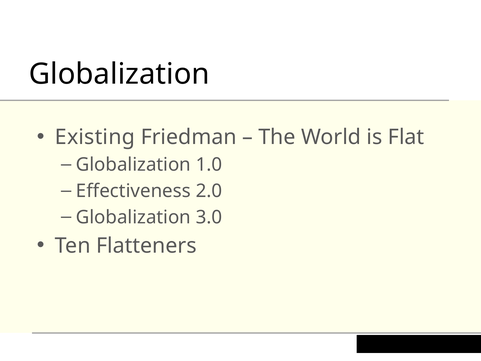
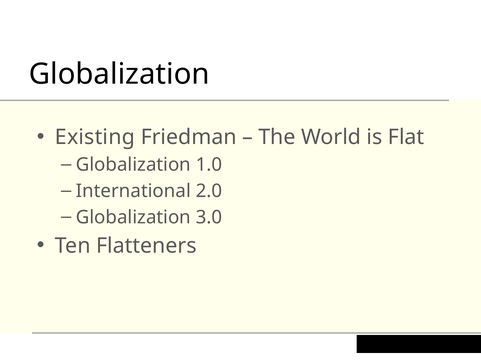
Effectiveness: Effectiveness -> International
